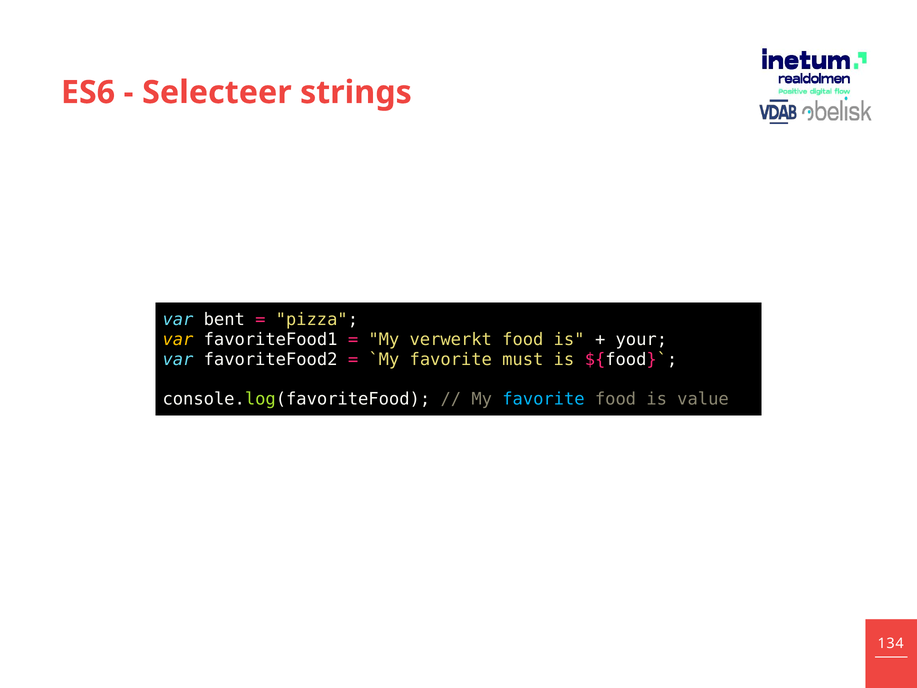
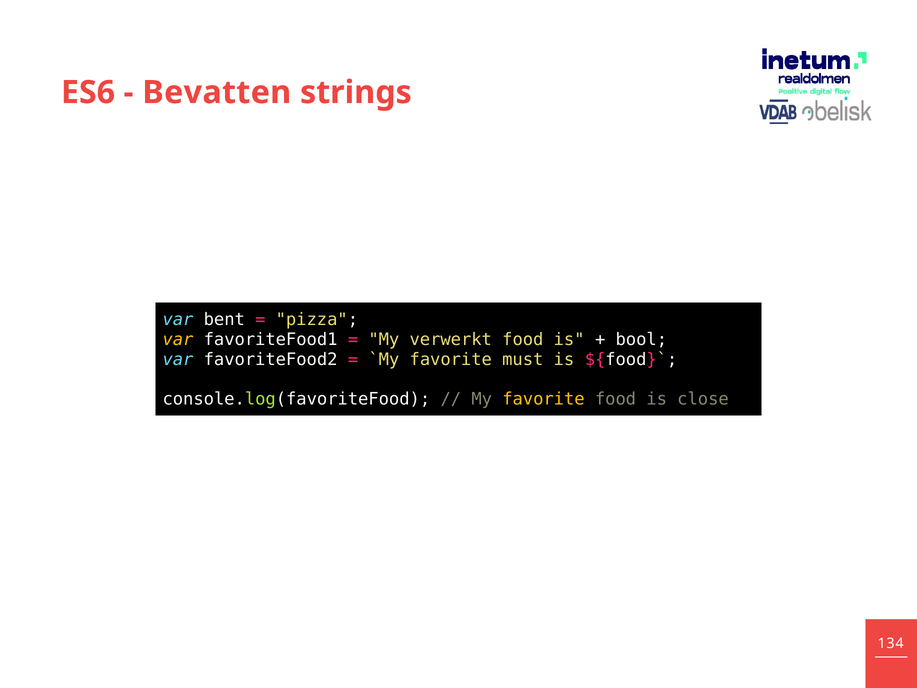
Selecteer: Selecteer -> Bevatten
your: your -> bool
favorite at (543, 399) colour: light blue -> yellow
value: value -> close
